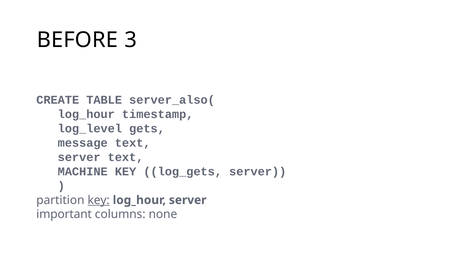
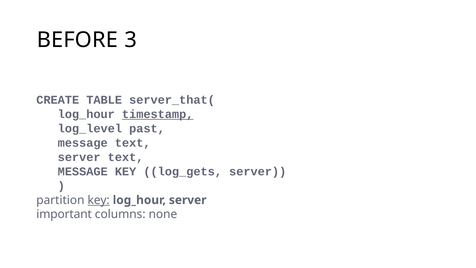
server_also(: server_also( -> server_that(
timestamp underline: none -> present
gets: gets -> past
MACHINE at (83, 171): MACHINE -> MESSAGE
